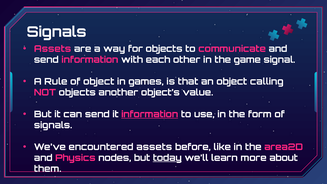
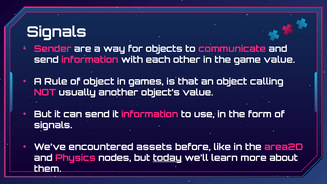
Assets at (53, 49): Assets -> Sender
game signal: signal -> value
NOT objects: objects -> usually
information at (150, 114) underline: present -> none
